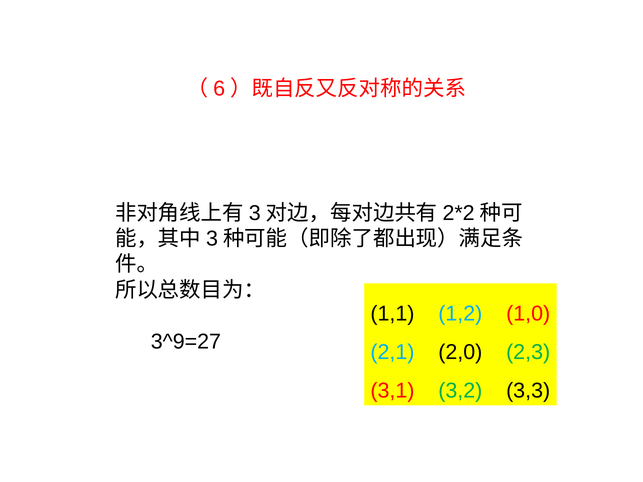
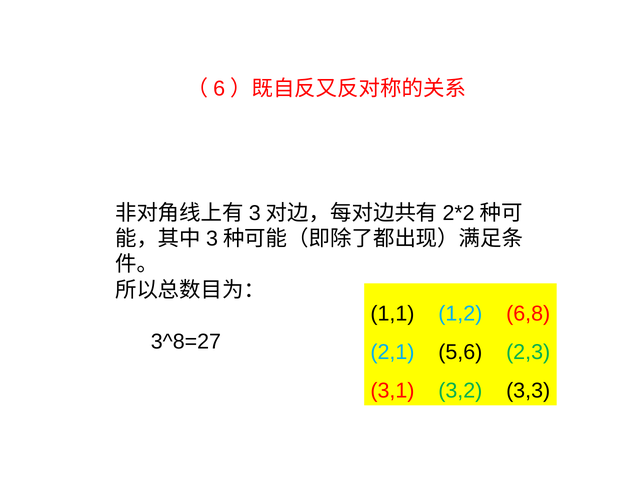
1,0: 1,0 -> 6,8
3^9=27: 3^9=27 -> 3^8=27
2,0: 2,0 -> 5,6
